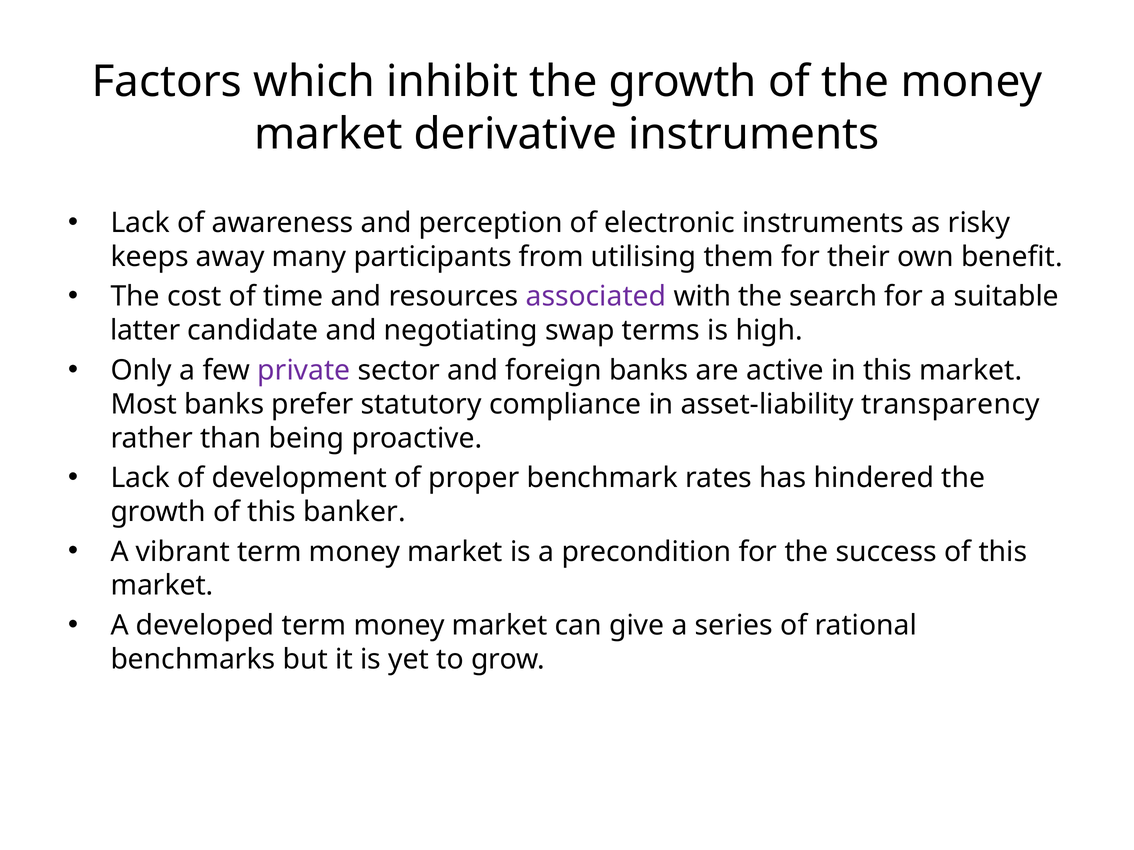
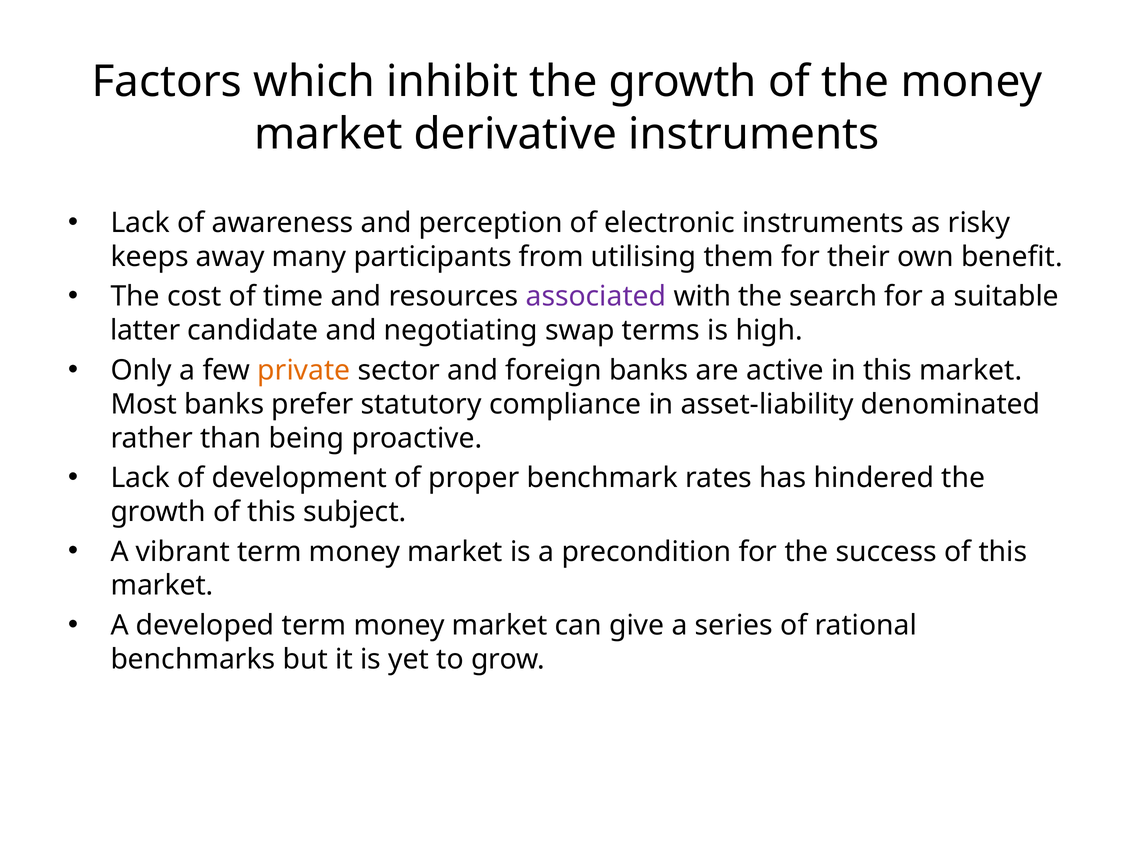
private colour: purple -> orange
transparency: transparency -> denominated
banker: banker -> subject
